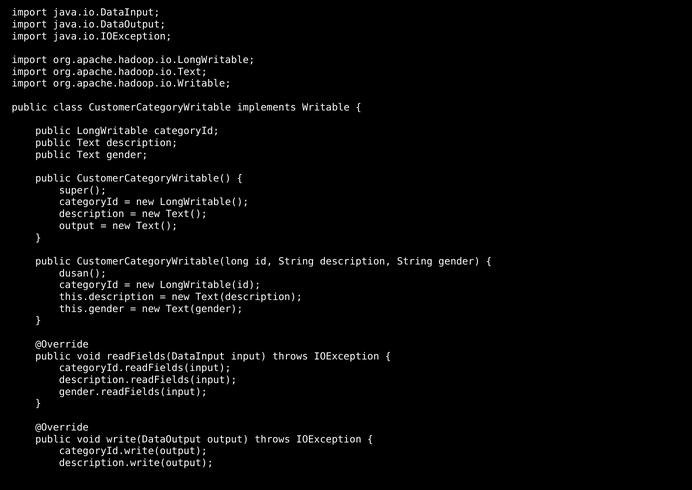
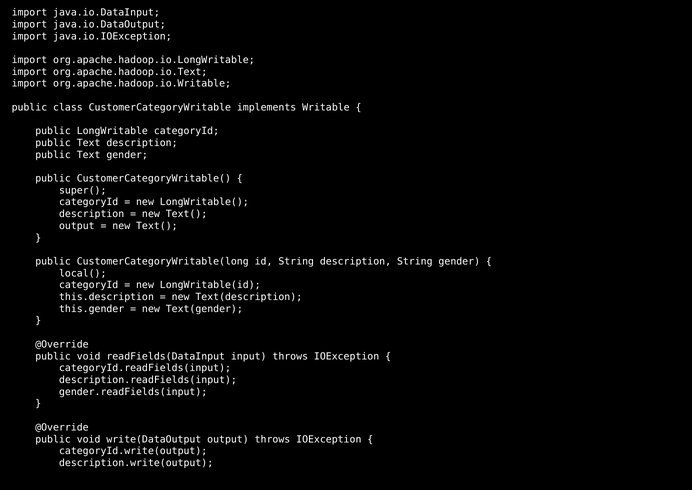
dusan(: dusan( -> local(
